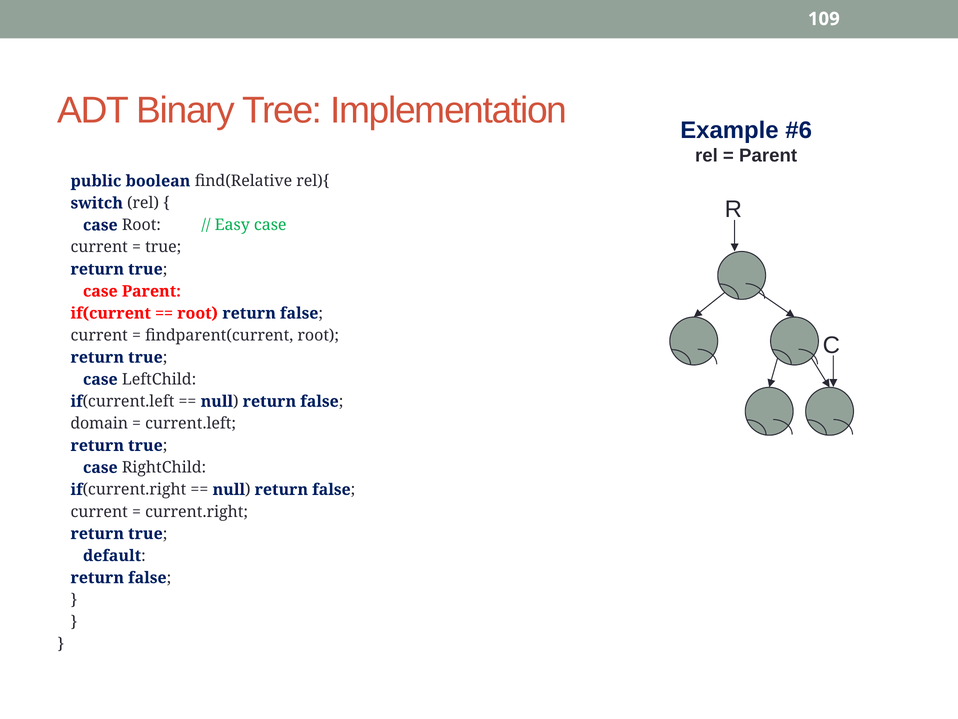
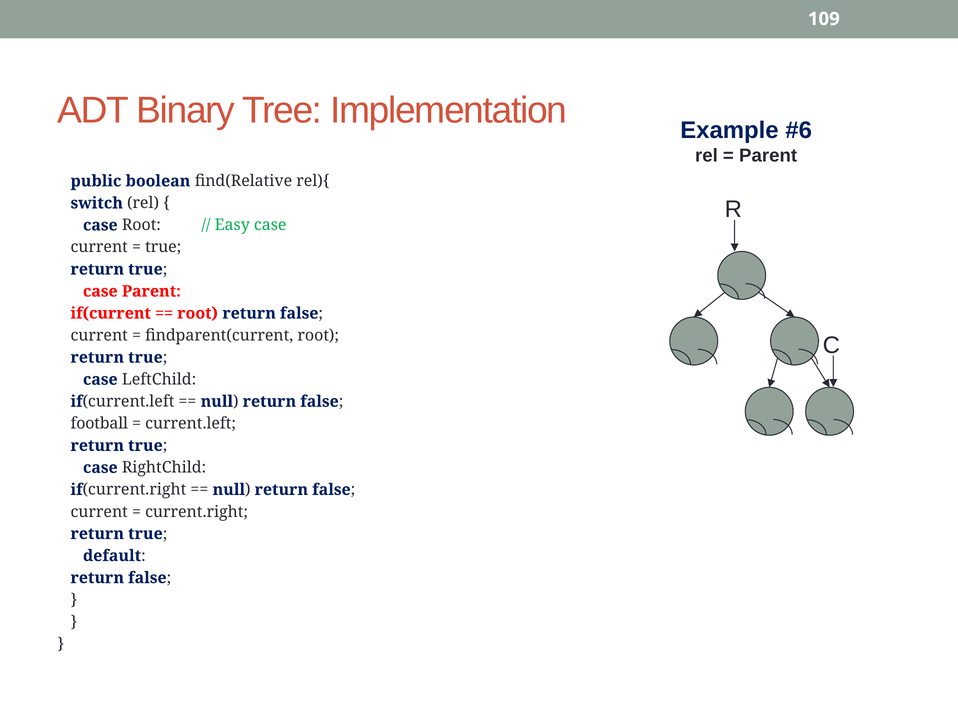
domain: domain -> football
